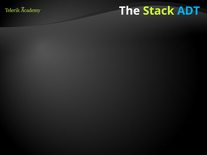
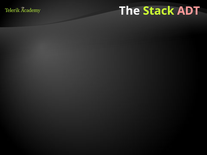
ADT colour: light blue -> pink
